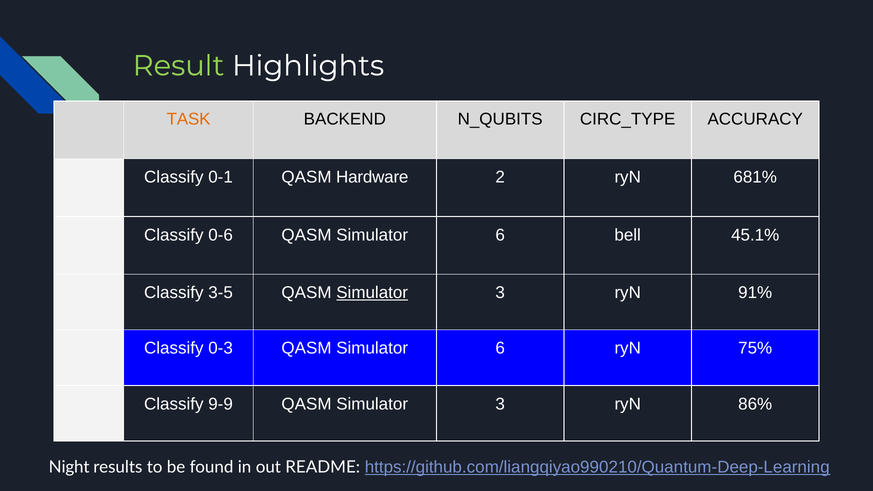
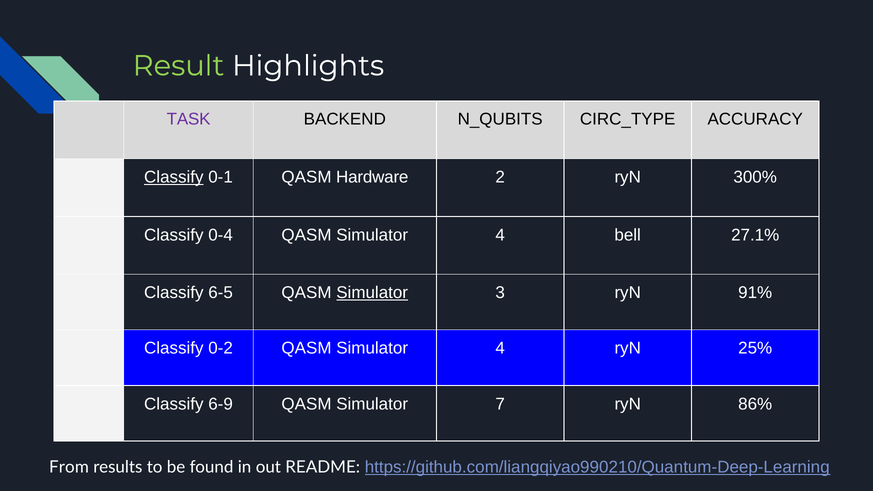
TASK colour: orange -> purple
Classify at (174, 177) underline: none -> present
681%: 681% -> 300%
0-6: 0-6 -> 0-4
6 at (500, 235): 6 -> 4
45.1%: 45.1% -> 27.1%
3-5: 3-5 -> 6-5
0-3: 0-3 -> 0-2
6 at (500, 348): 6 -> 4
75%: 75% -> 25%
9-9: 9-9 -> 6-9
3 at (500, 404): 3 -> 7
Night: Night -> From
